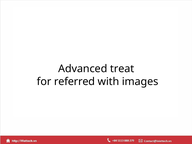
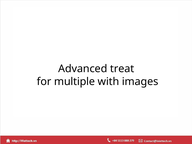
referred: referred -> multiple
